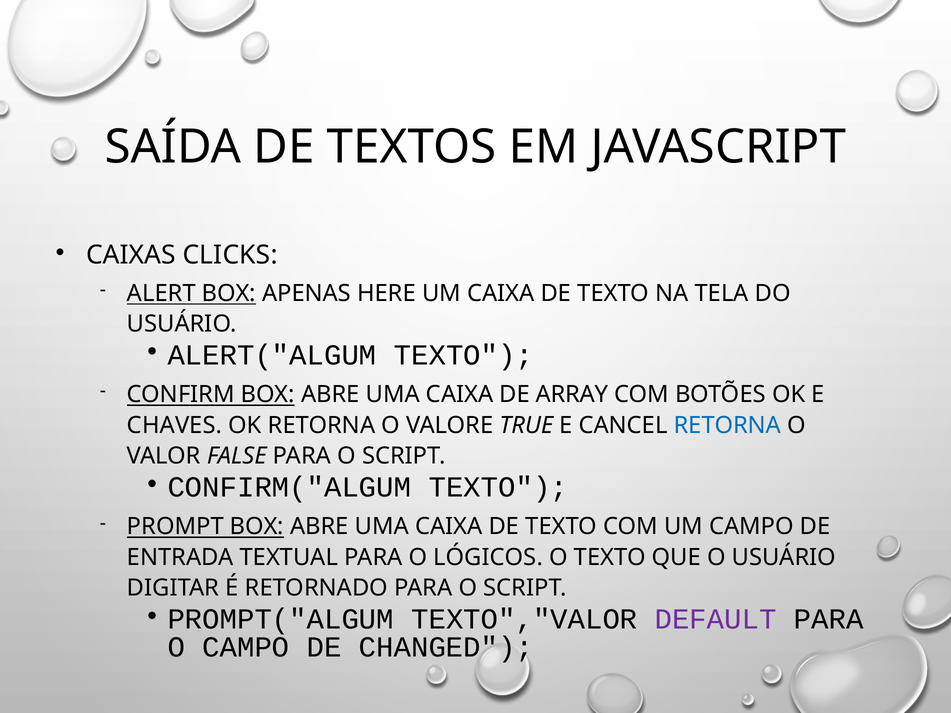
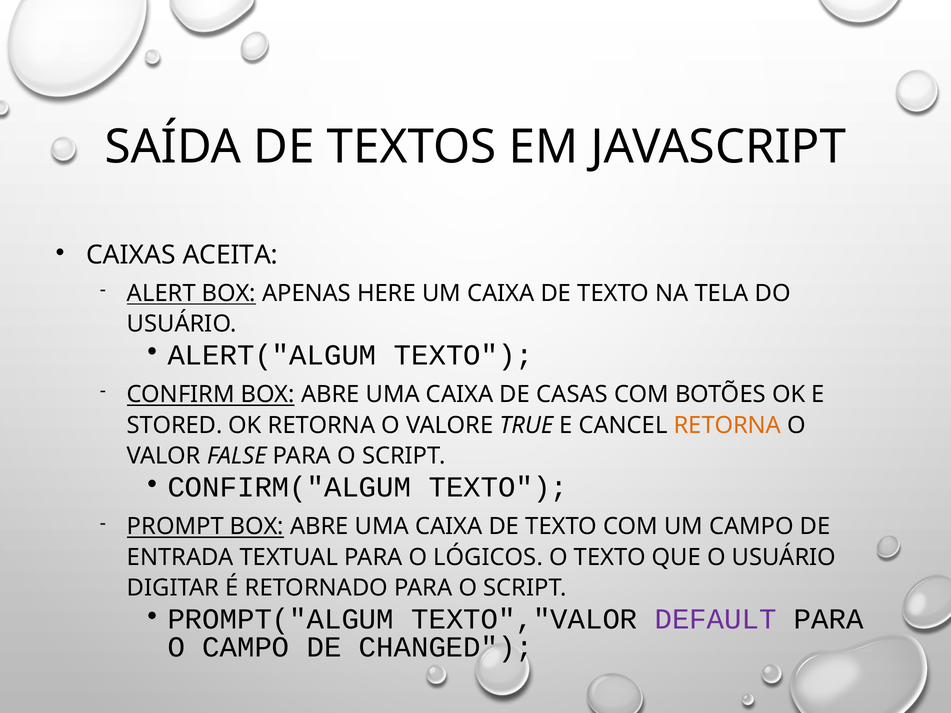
CLICKS: CLICKS -> ACEITA
ARRAY: ARRAY -> CASAS
CHAVES: CHAVES -> STORED
RETORNA at (727, 425) colour: blue -> orange
